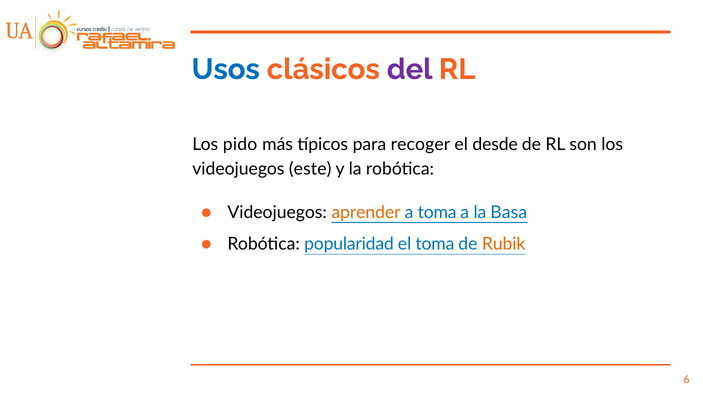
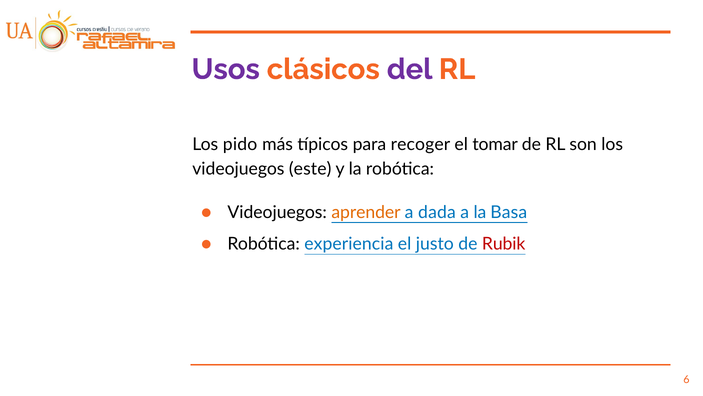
Usos colour: blue -> purple
desde: desde -> tomar
a toma: toma -> dada
popularidad: popularidad -> experiencia
el toma: toma -> justo
Rubik colour: orange -> red
